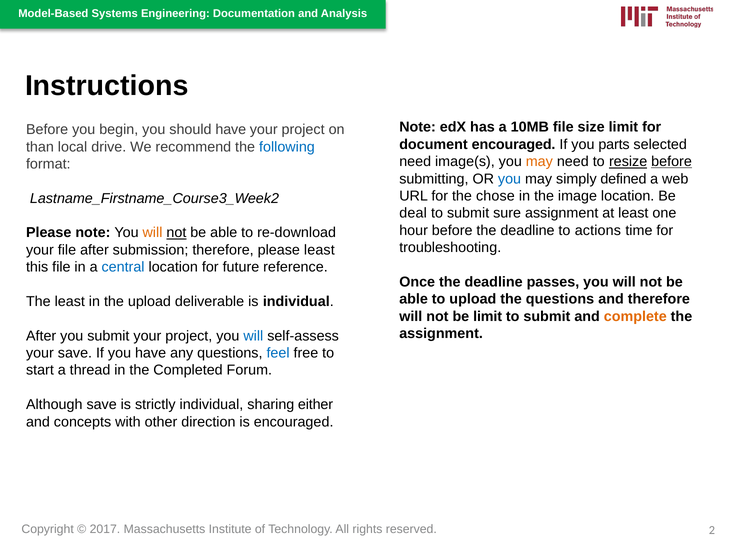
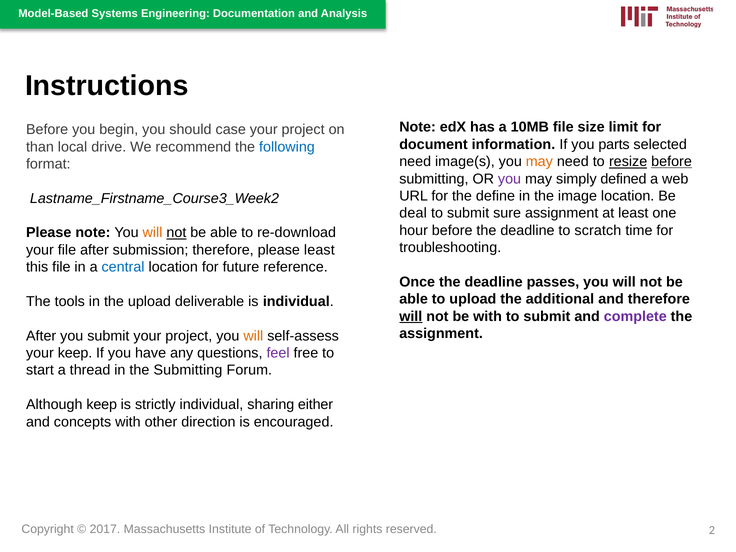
should have: have -> case
document encouraged: encouraged -> information
you at (510, 179) colour: blue -> purple
chose: chose -> define
actions: actions -> scratch
the questions: questions -> additional
The least: least -> tools
will at (411, 316) underline: none -> present
be limit: limit -> with
complete colour: orange -> purple
will at (253, 336) colour: blue -> orange
your save: save -> keep
feel colour: blue -> purple
the Completed: Completed -> Submitting
Although save: save -> keep
